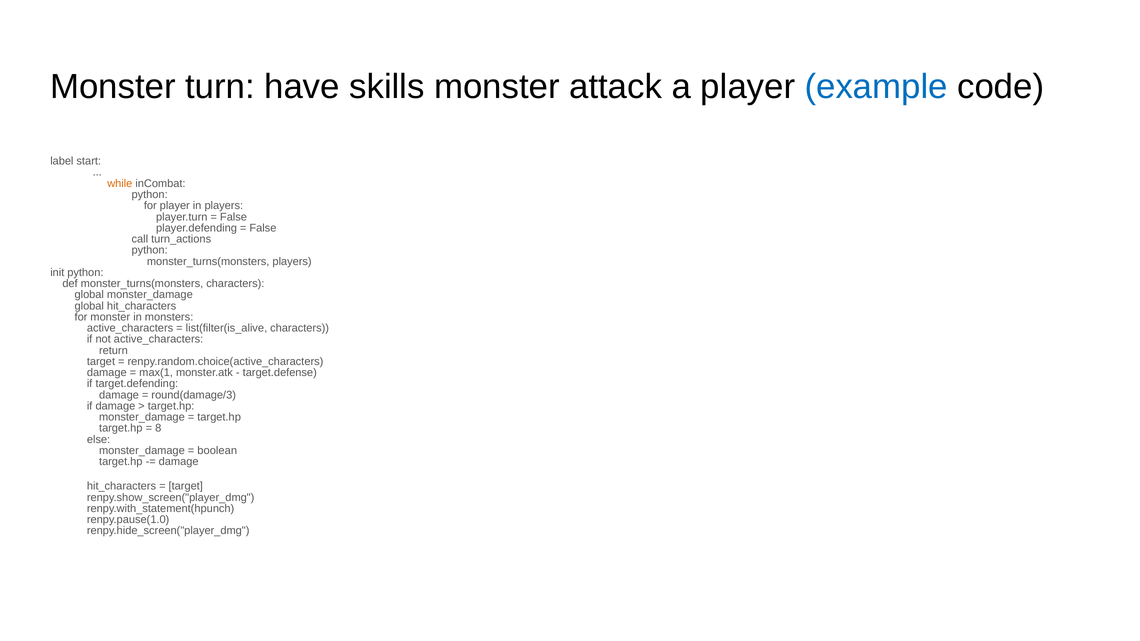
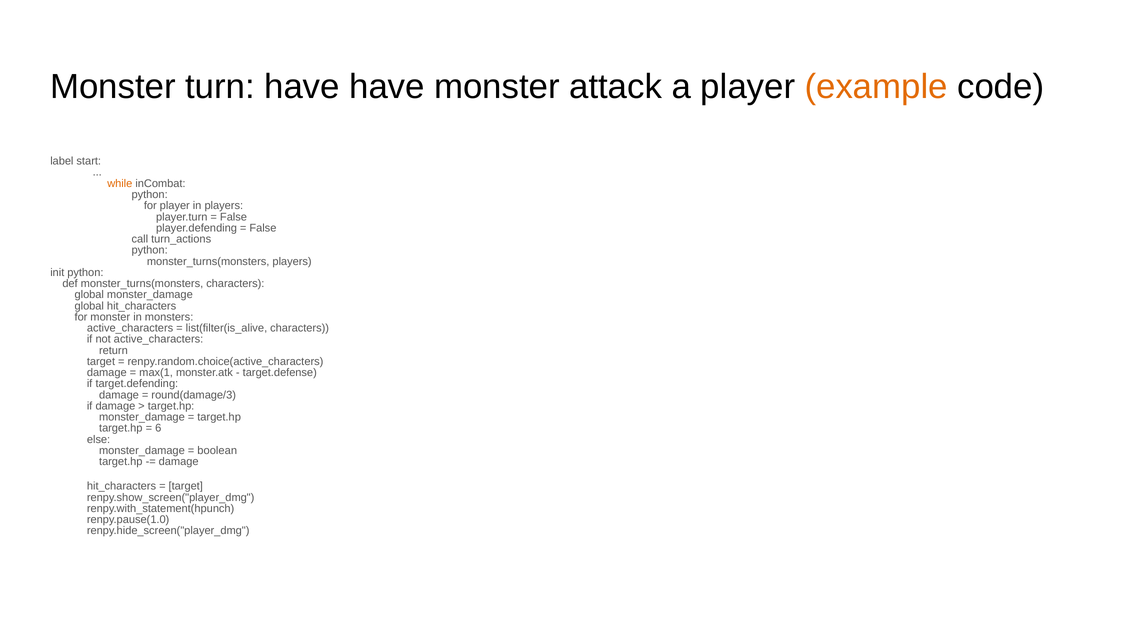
have skills: skills -> have
example colour: blue -> orange
8: 8 -> 6
